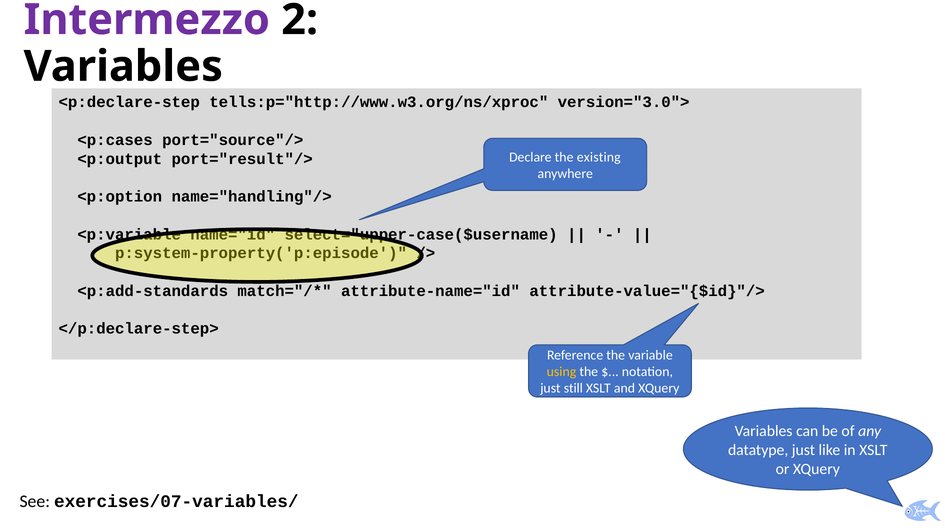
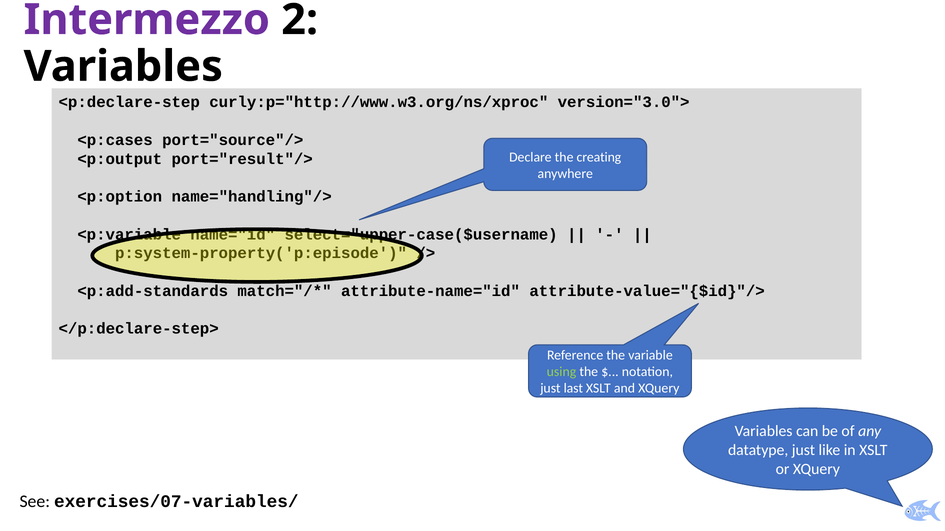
tells:p="http://www.w3.org/ns/xproc: tells:p="http://www.w3.org/ns/xproc -> curly:p="http://www.w3.org/ns/xproc
existing: existing -> creating
using colour: yellow -> light green
still: still -> last
